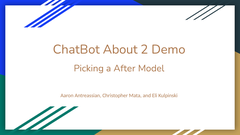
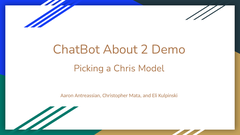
After: After -> Chris
